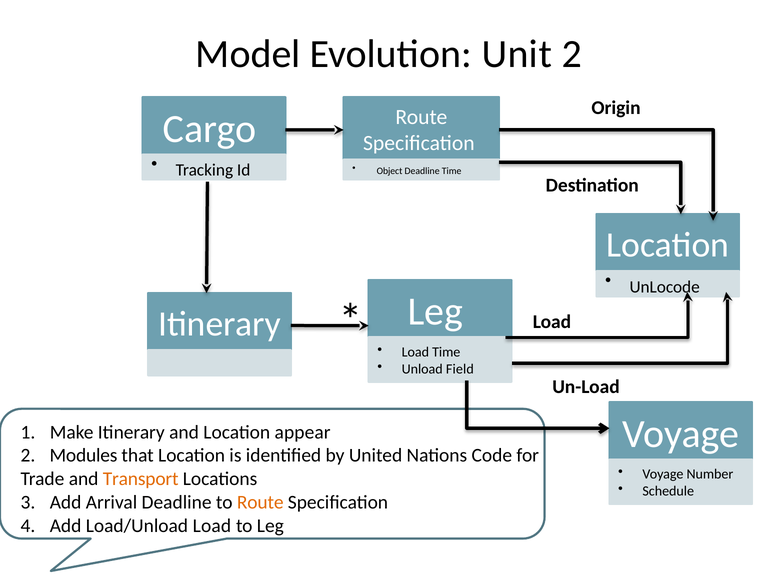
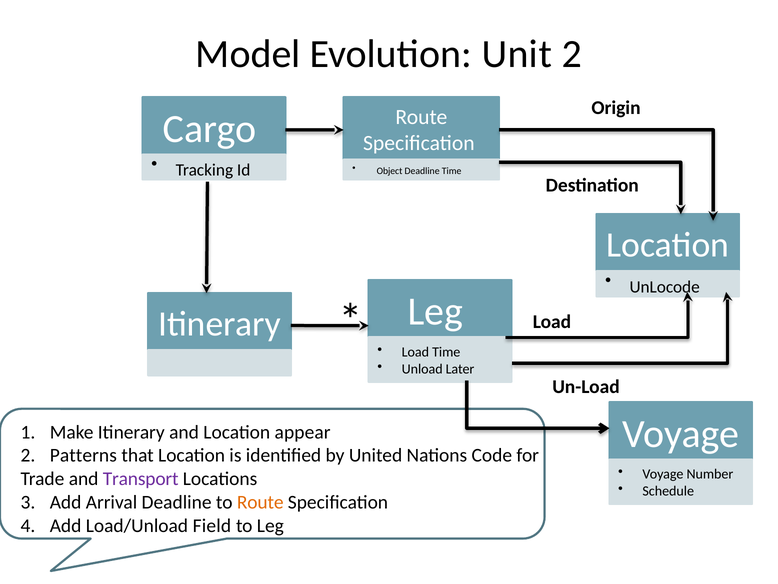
Field: Field -> Later
Modules: Modules -> Patterns
Transport colour: orange -> purple
Load/Unload Load: Load -> Field
